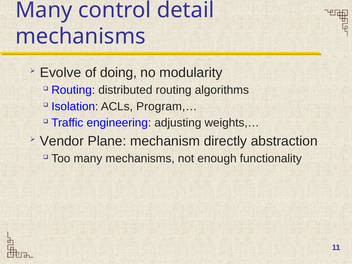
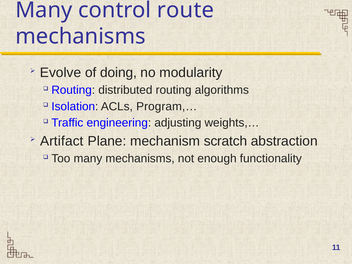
detail: detail -> route
Vendor: Vendor -> Artifact
directly: directly -> scratch
